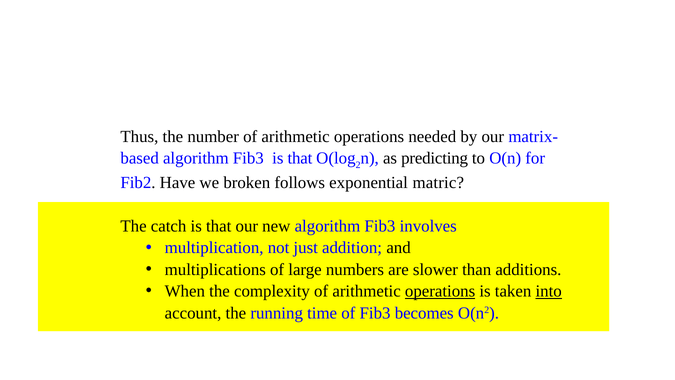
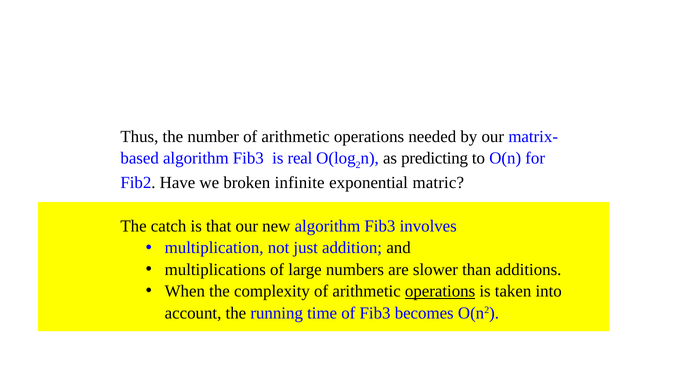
Fib3 is that: that -> real
follows: follows -> infinite
into underline: present -> none
